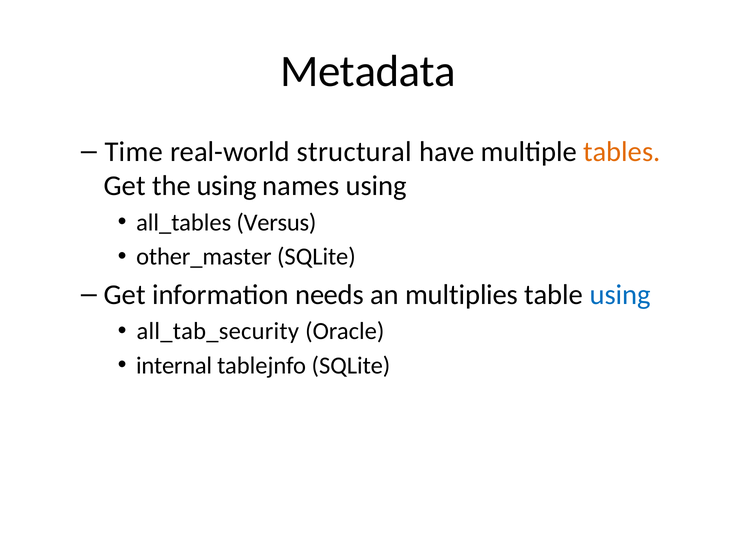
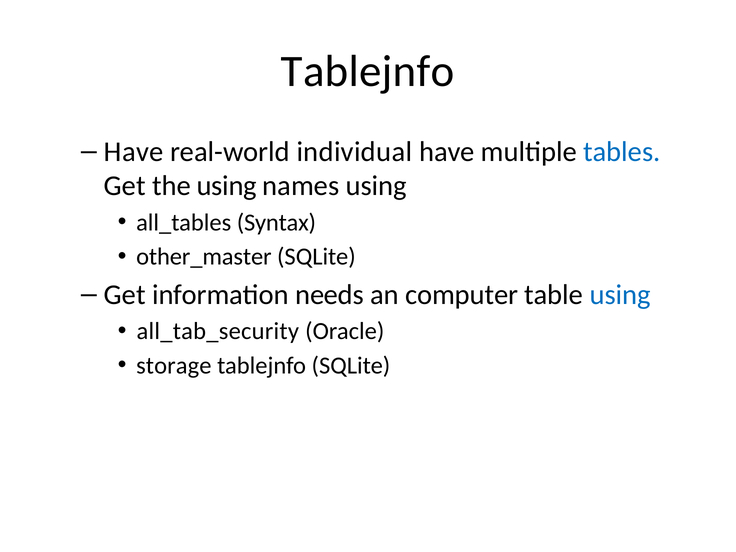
Metadata at (368, 71): Metadata -> Tablejnfo
Time at (134, 152): Time -> Have
structural: structural -> individual
tables colour: orange -> blue
Versus: Versus -> Syntax
multiplies: multiplies -> computer
internal: internal -> storage
